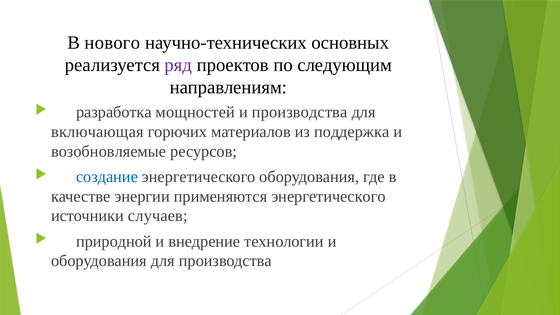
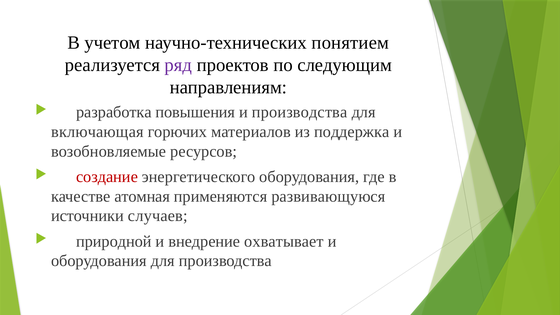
нового: нового -> учетом
основных: основных -> понятием
мощностей: мощностей -> повышения
создание colour: blue -> red
энергии: энергии -> атомная
применяются энергетического: энергетического -> развивающуюся
технологии: технологии -> охватывает
